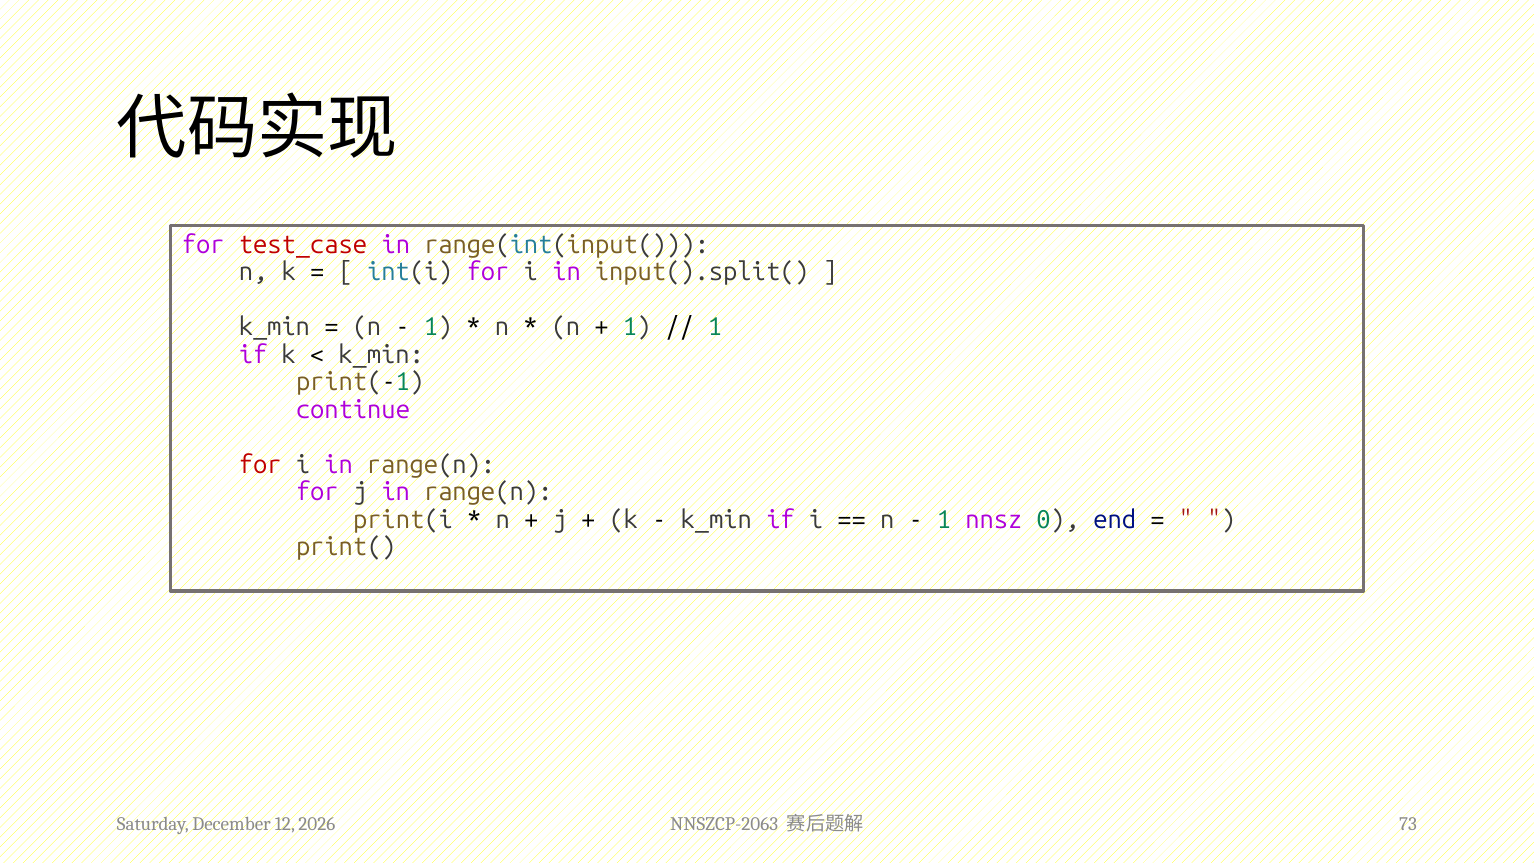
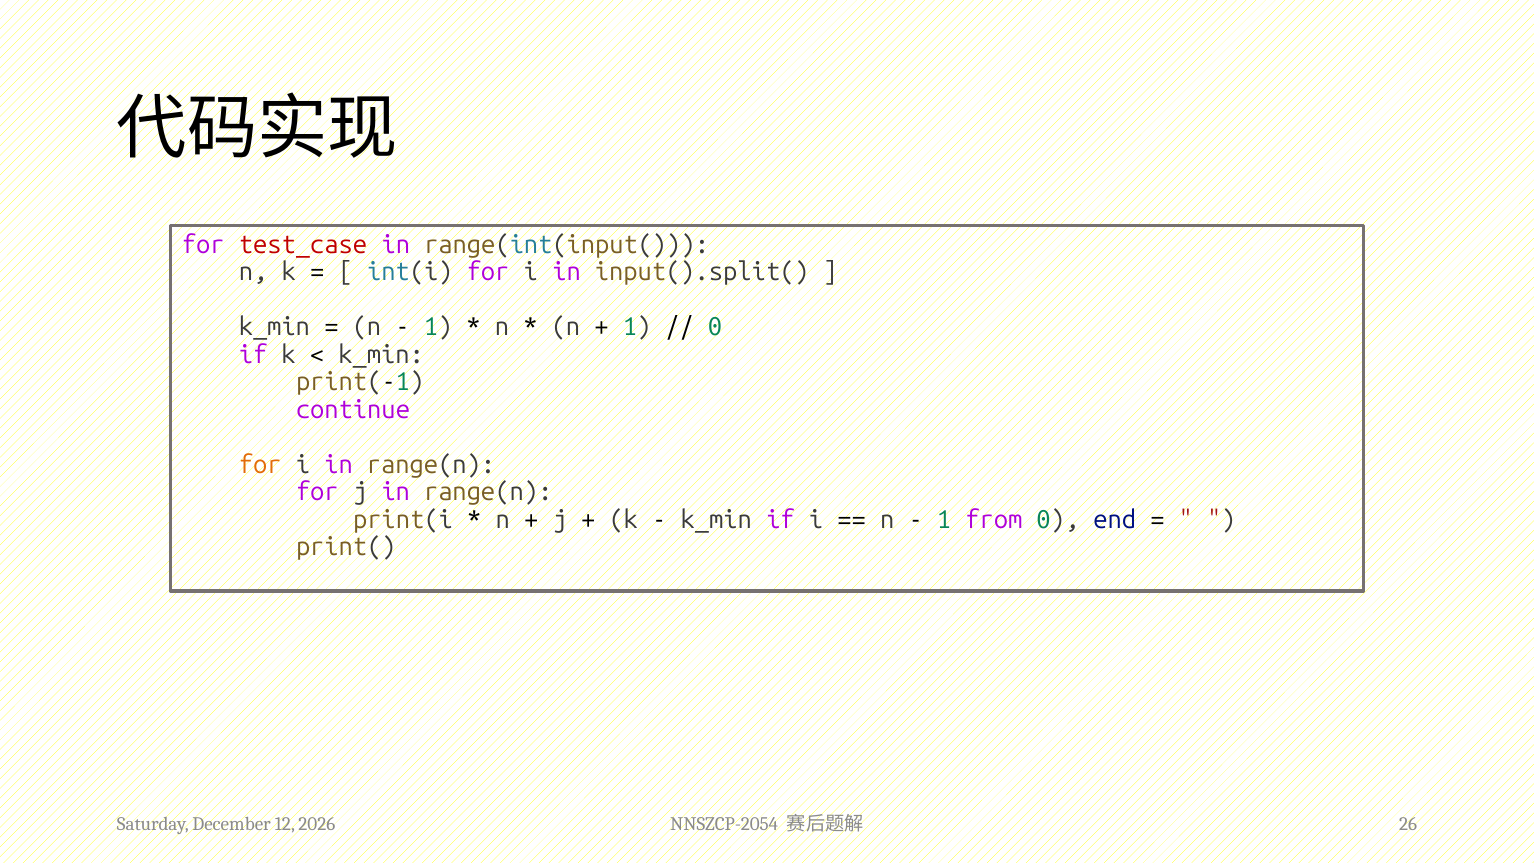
1 at (715, 327): 1 -> 0
for at (260, 465) colour: red -> orange
nnsz: nnsz -> from
NNSZCP-2063: NNSZCP-2063 -> NNSZCP-2054
73: 73 -> 26
